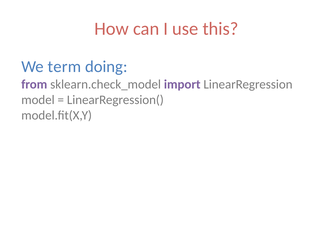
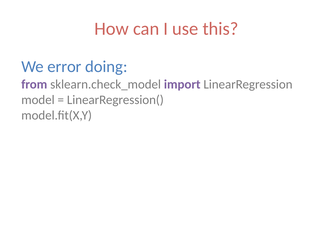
term: term -> error
